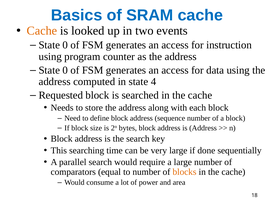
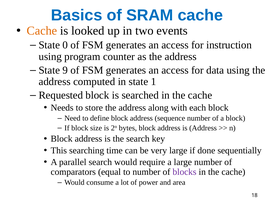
0 at (65, 70): 0 -> 9
4: 4 -> 1
blocks colour: orange -> purple
